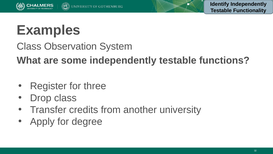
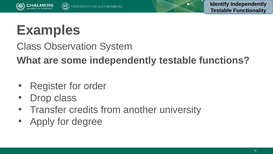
three: three -> order
